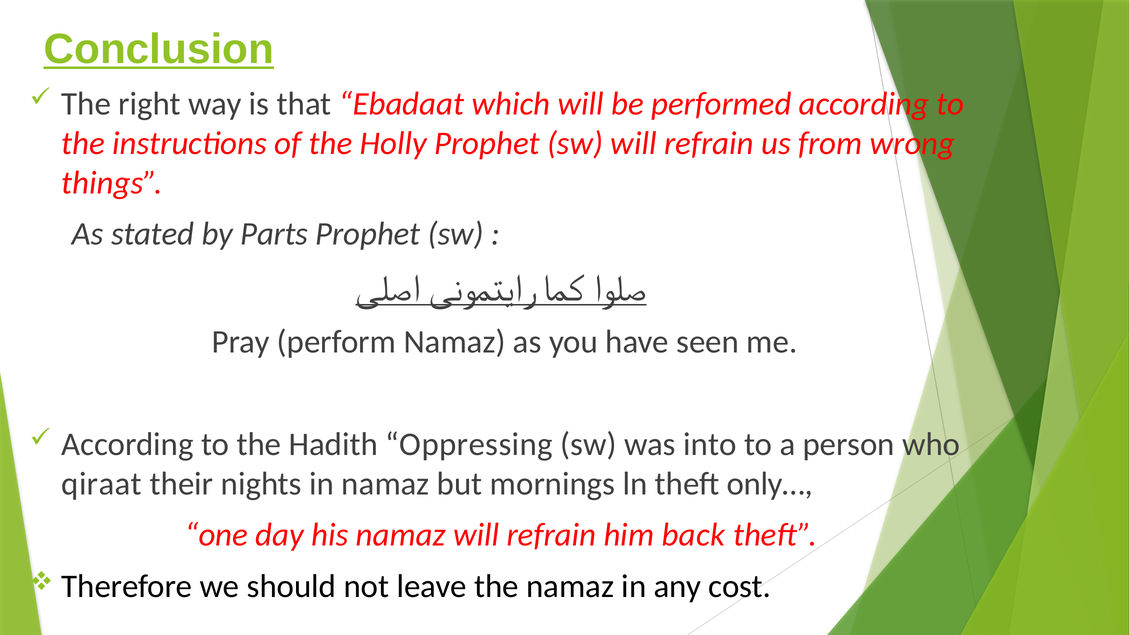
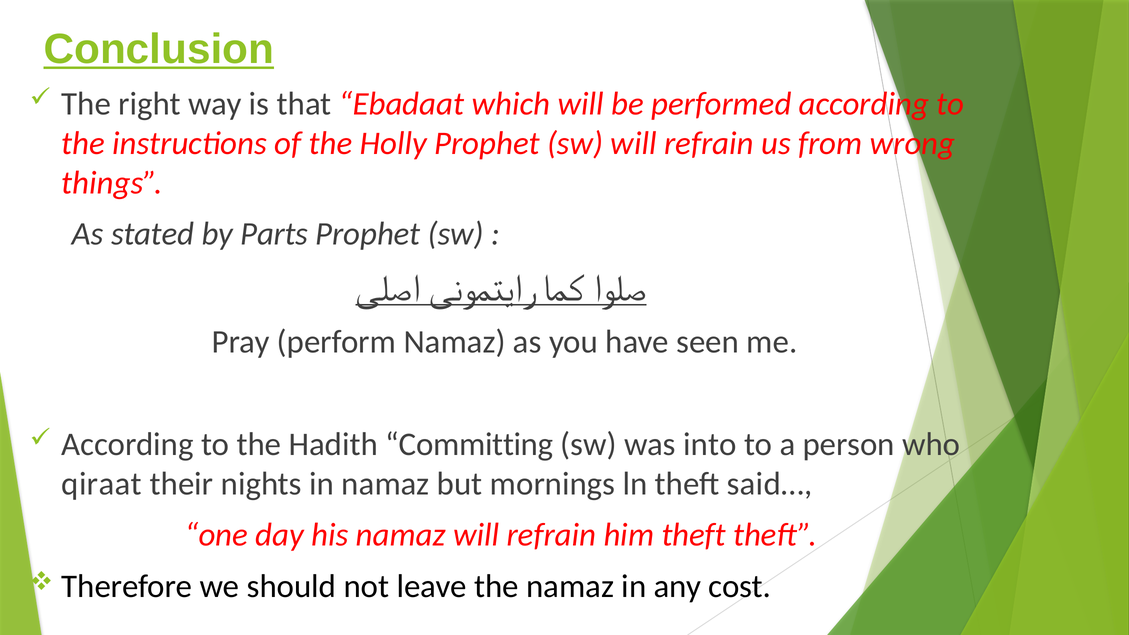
Oppressing: Oppressing -> Committing
only…: only… -> said…
him back: back -> theft
